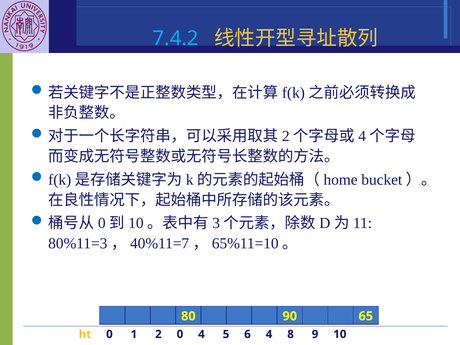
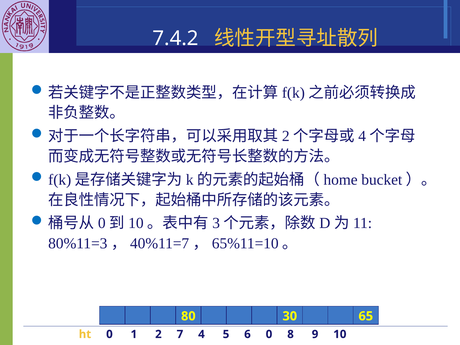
7.4.2 colour: light blue -> white
90: 90 -> 30
2 0: 0 -> 7
6 4: 4 -> 0
